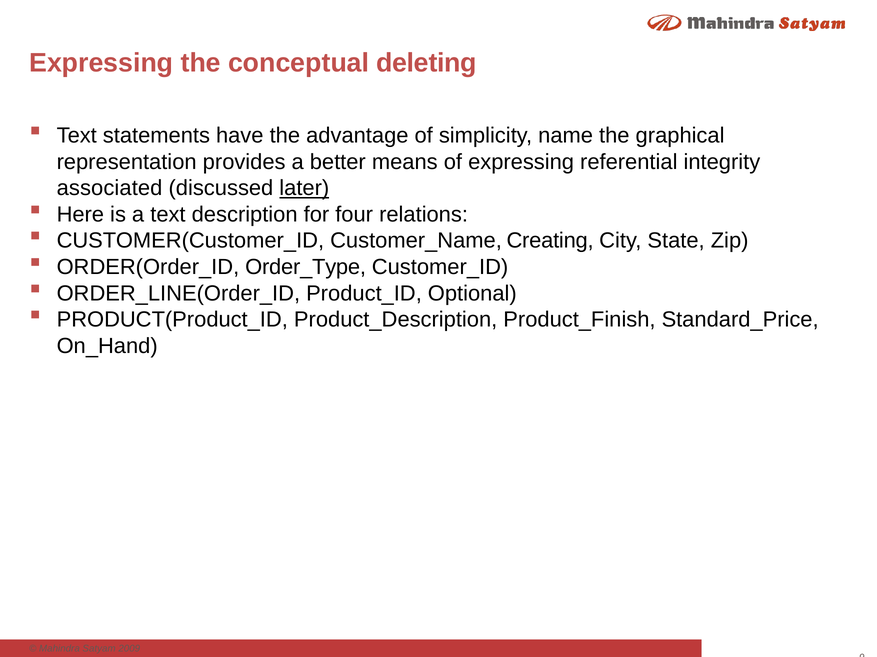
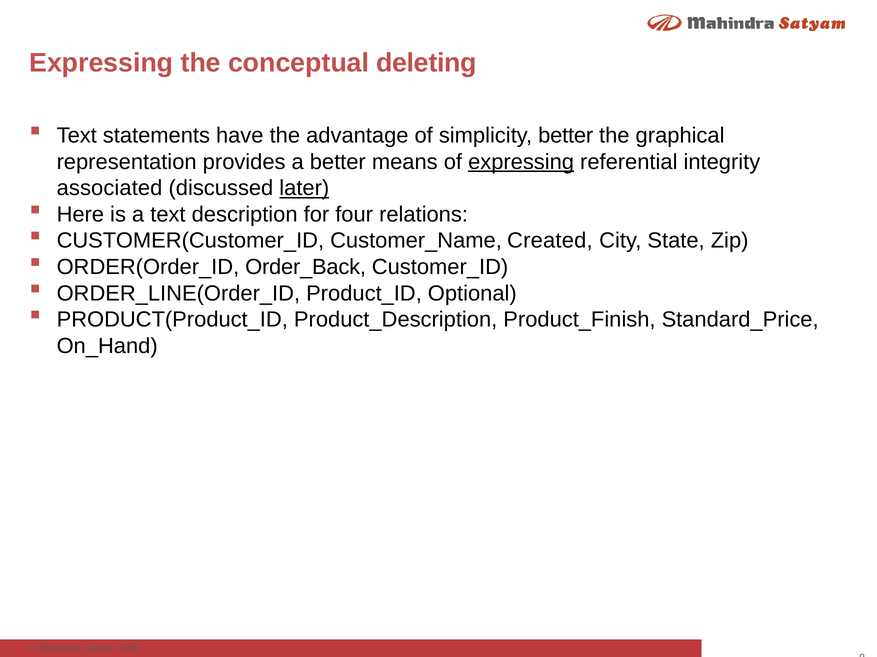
simplicity name: name -> better
expressing at (521, 162) underline: none -> present
Creating: Creating -> Created
Order_Type: Order_Type -> Order_Back
